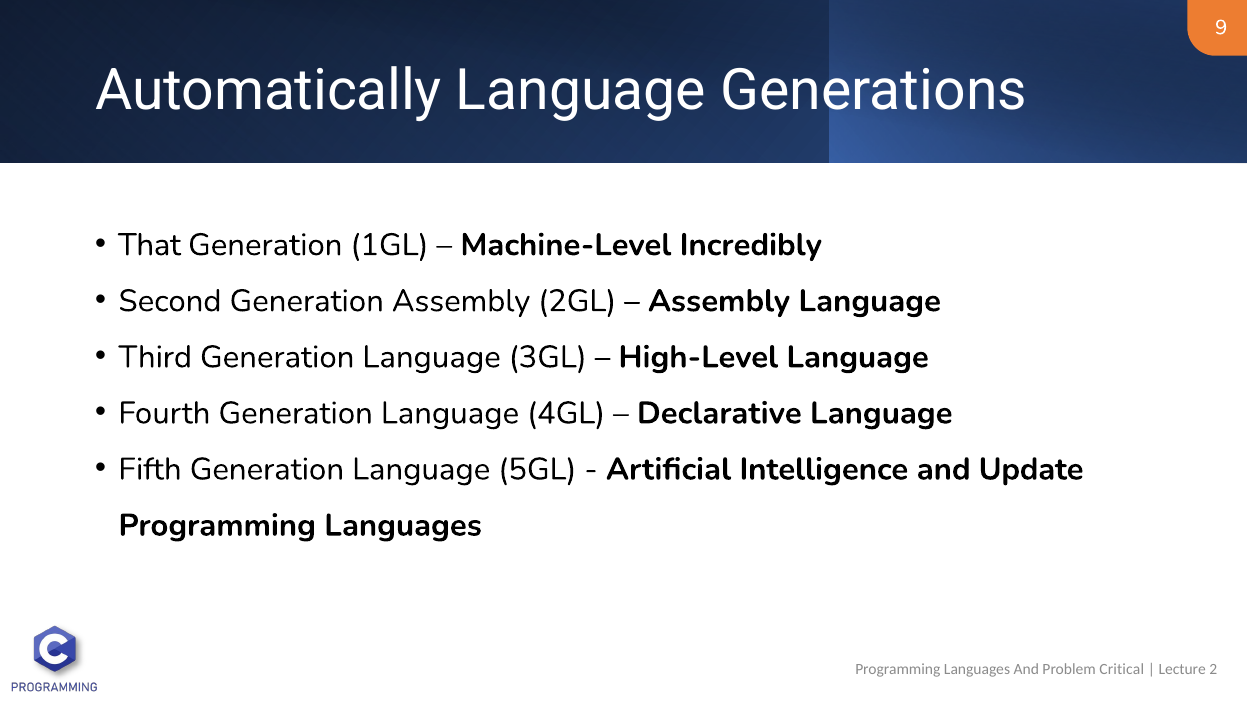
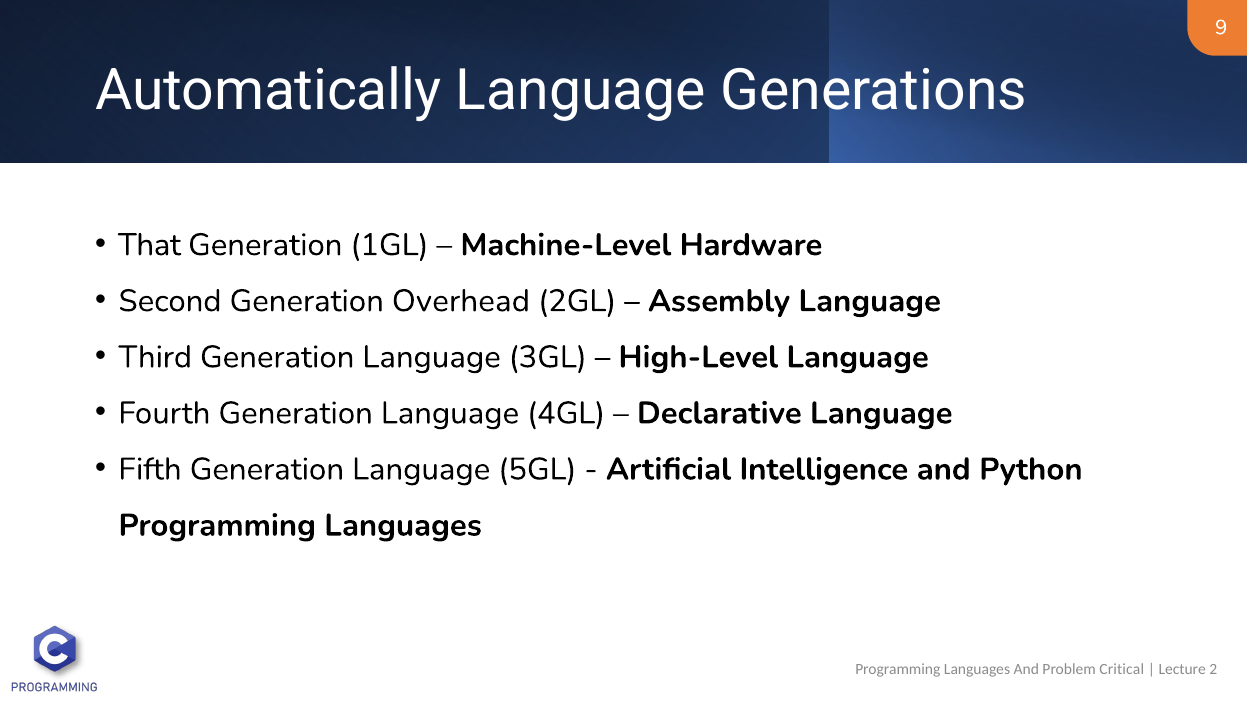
Incredibly: Incredibly -> Hardware
Generation Assembly: Assembly -> Overhead
Update: Update -> Python
